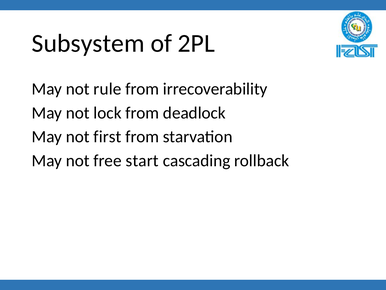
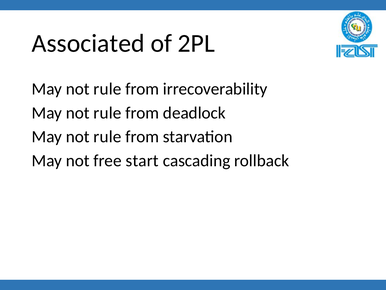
Subsystem: Subsystem -> Associated
lock at (108, 113): lock -> rule
first at (107, 137): first -> rule
